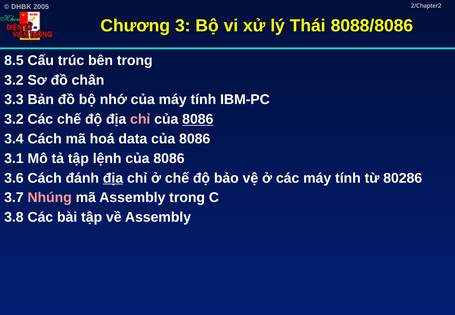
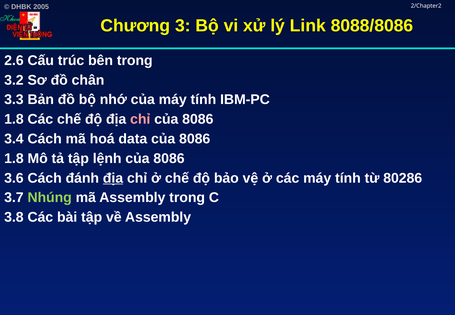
Thái: Thái -> Link
8.5: 8.5 -> 2.6
3.2 at (14, 119): 3.2 -> 1.8
8086 at (198, 119) underline: present -> none
3.1 at (14, 158): 3.1 -> 1.8
Nhúng colour: pink -> light green
